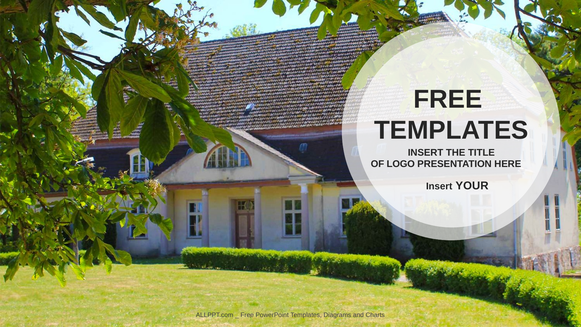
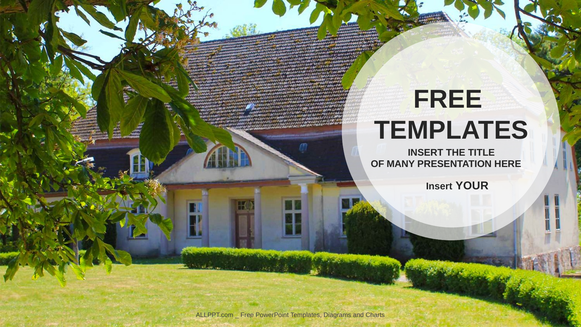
LOGO: LOGO -> MANY
